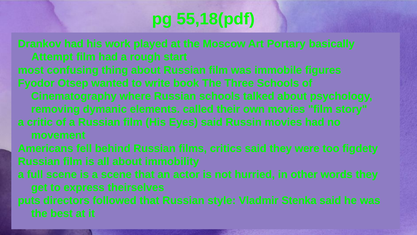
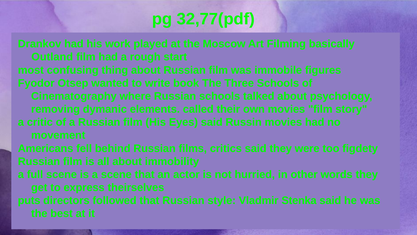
55,18(pdf: 55,18(pdf -> 32,77(pdf
Portary: Portary -> Filming
Attempt: Attempt -> Outland
